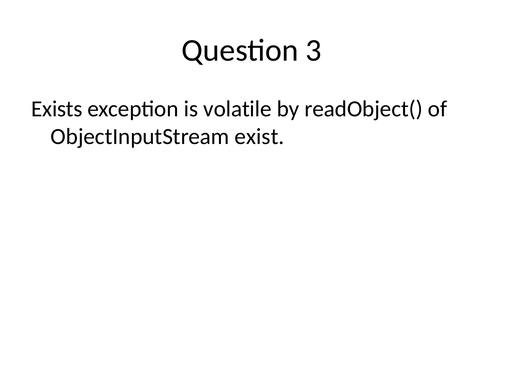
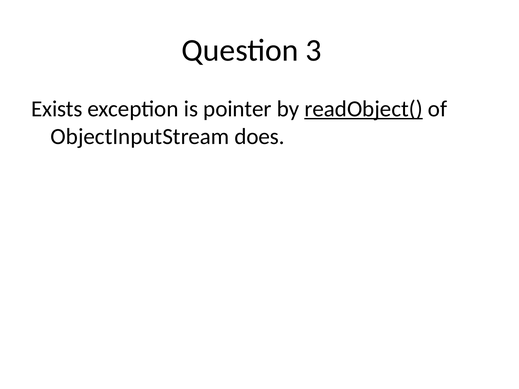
volatile: volatile -> pointer
readObject( underline: none -> present
exist: exist -> does
